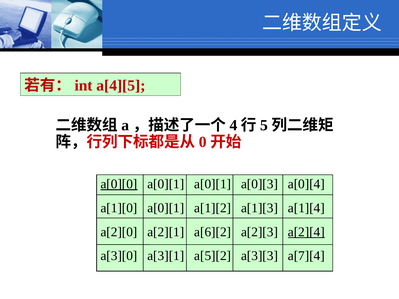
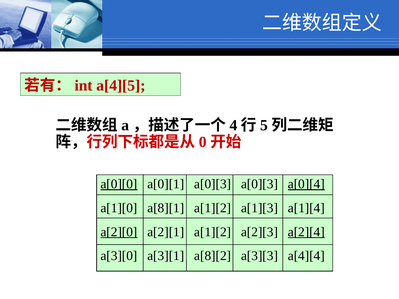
a[0][1 a[0][1: a[0][1 -> a[0][3
a[0][4 underline: none -> present
a[1][0 a[0][1: a[0][1 -> a[8][1
a[2][0 underline: none -> present
a[2][1 a[6][2: a[6][2 -> a[1][2
a[5][2: a[5][2 -> a[8][2
a[7][4: a[7][4 -> a[4][4
